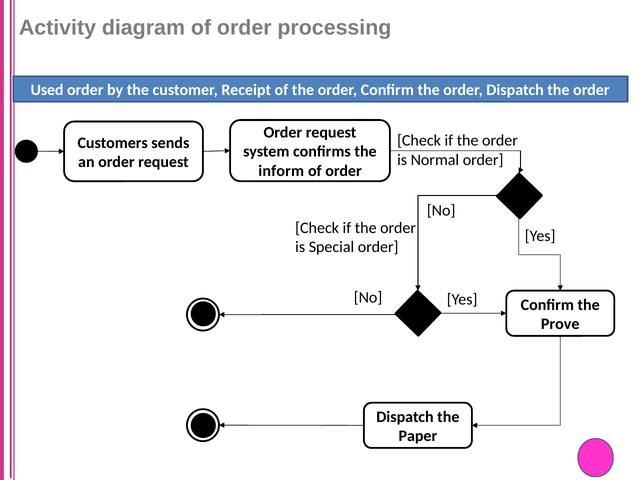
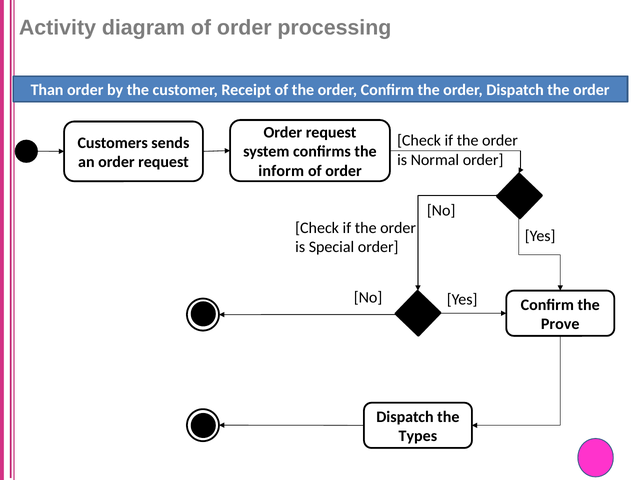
Used: Used -> Than
Paper: Paper -> Types
